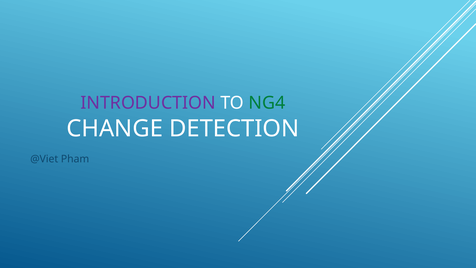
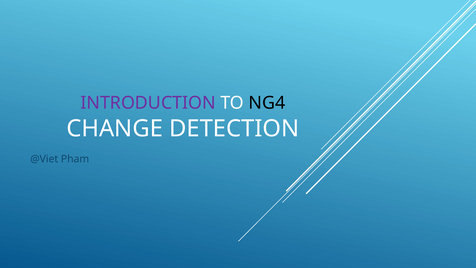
NG4 colour: green -> black
